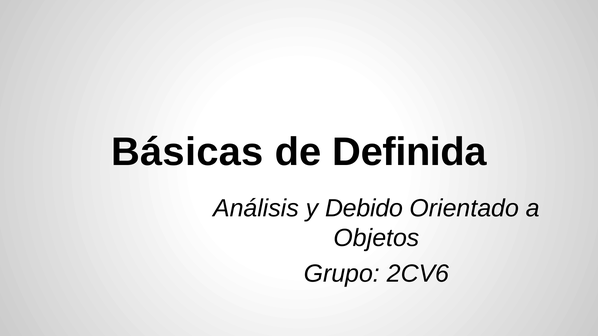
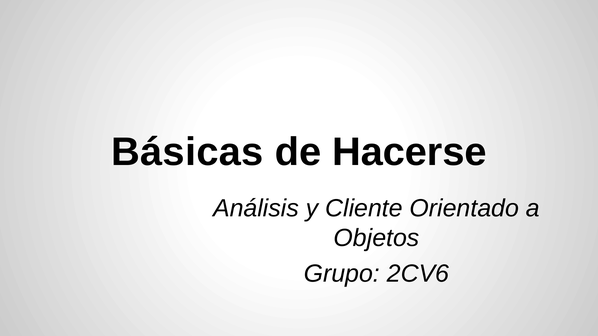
Definida: Definida -> Hacerse
Debido: Debido -> Cliente
